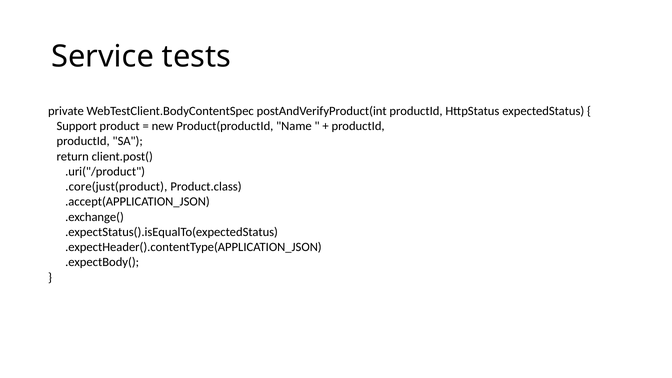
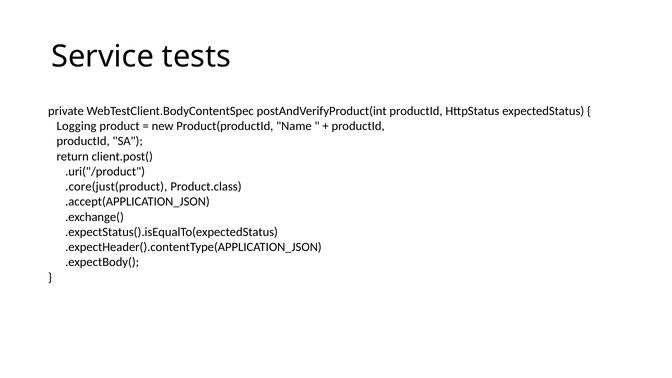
Support: Support -> Logging
